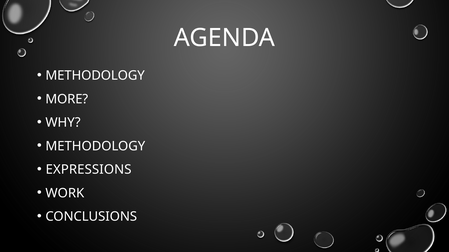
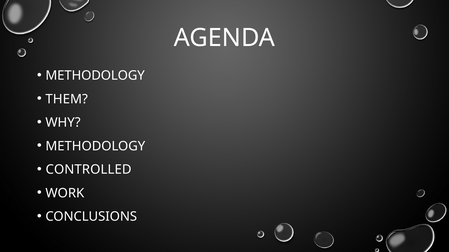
MORE: MORE -> THEM
EXPRESSIONS: EXPRESSIONS -> CONTROLLED
